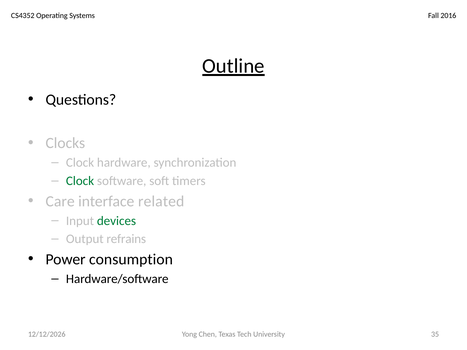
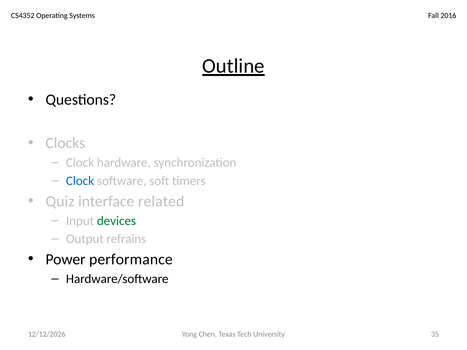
Clock at (80, 181) colour: green -> blue
Care: Care -> Quiz
consumption: consumption -> performance
